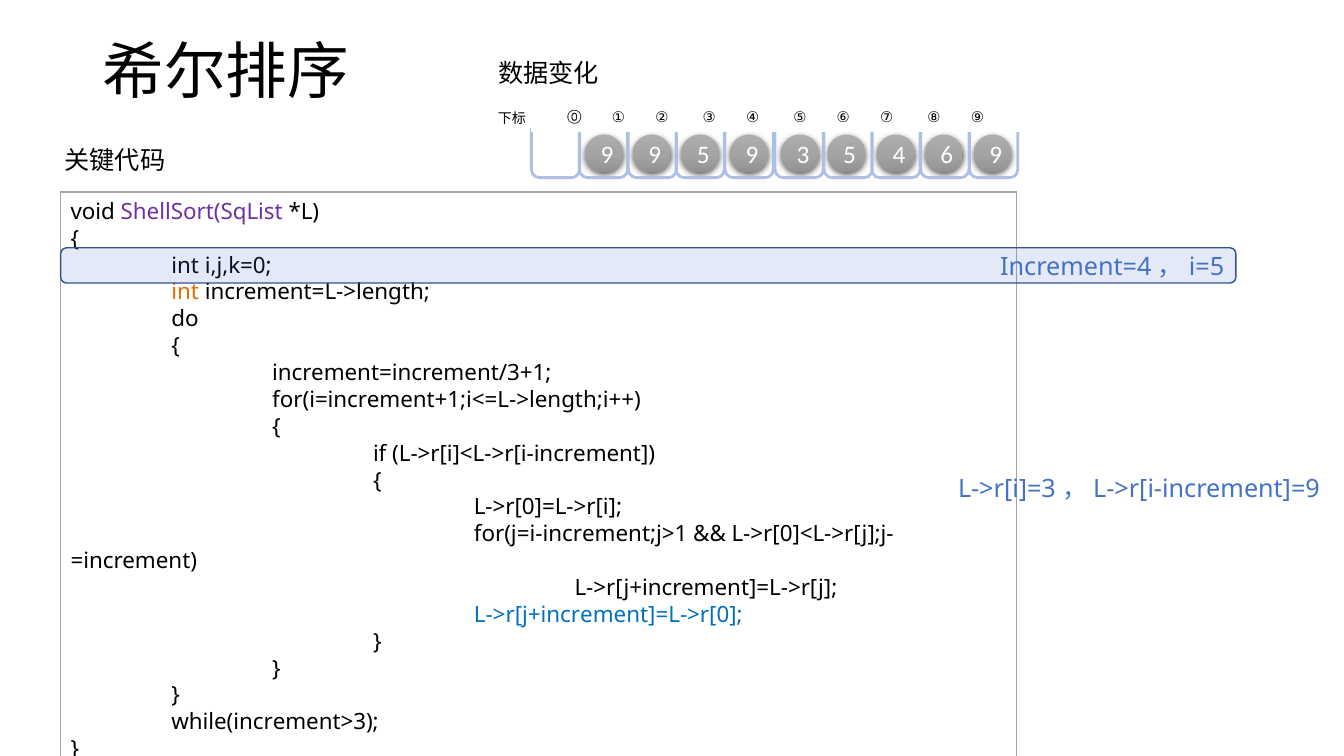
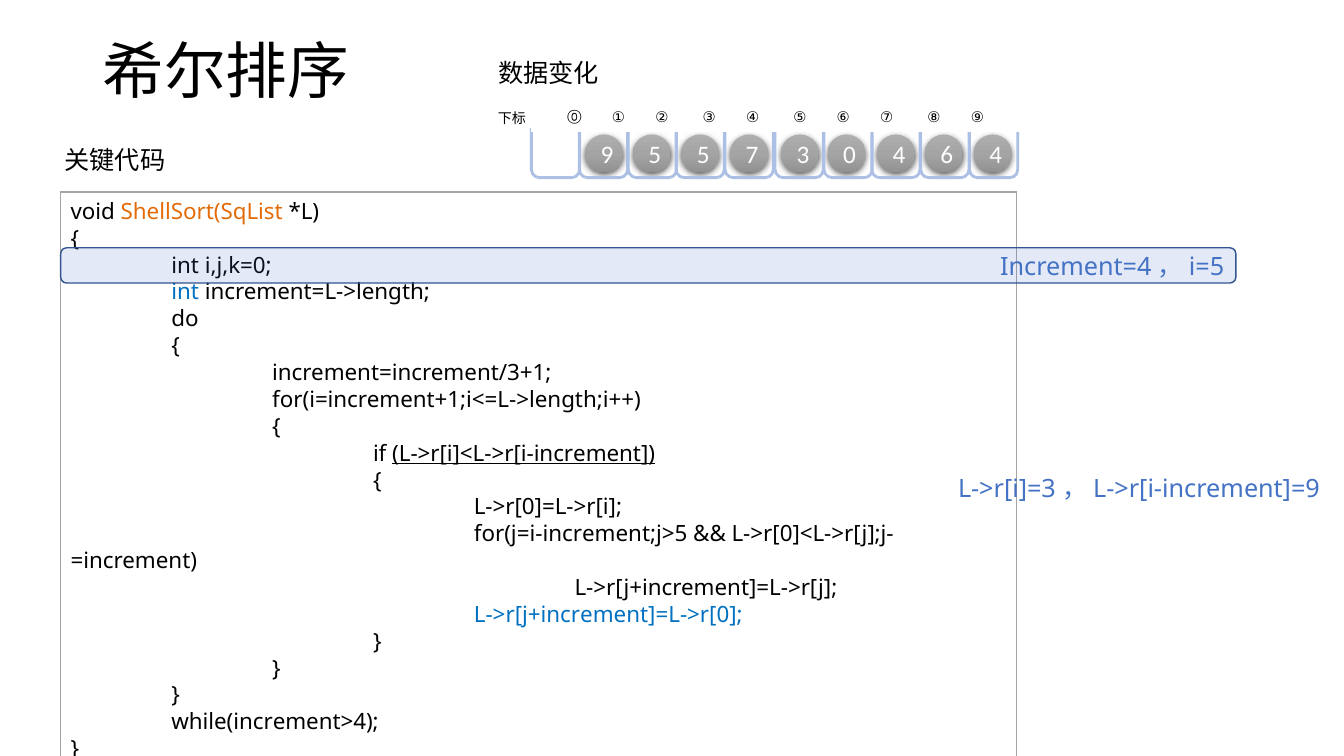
9 9: 9 -> 5
5 9: 9 -> 7
3 5: 5 -> 0
6 9: 9 -> 4
ShellSort(SqList colour: purple -> orange
int at (185, 293) colour: orange -> blue
L->r[i]<L->r[i-increment underline: none -> present
for(j=i-increment;j>1: for(j=i-increment;j>1 -> for(j=i-increment;j>5
while(increment>3: while(increment>3 -> while(increment>4
